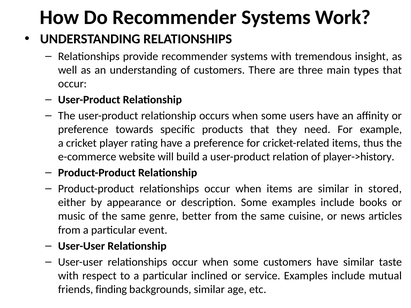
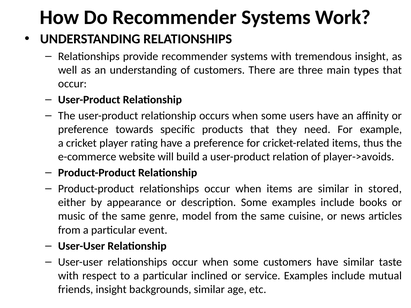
player->history: player->history -> player->avoids
better: better -> model
friends finding: finding -> insight
